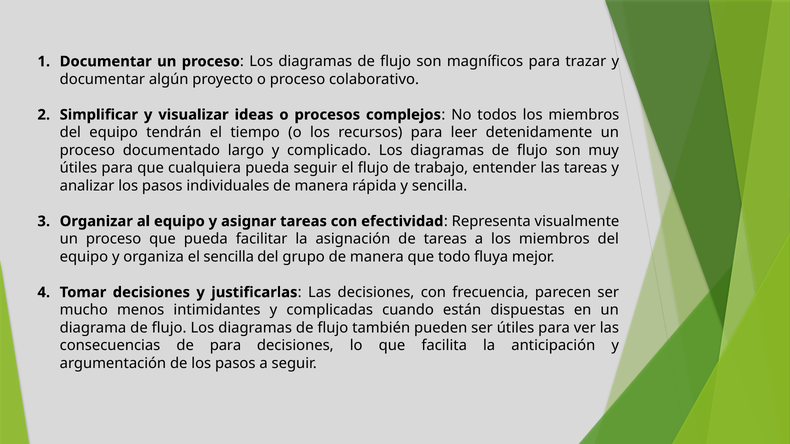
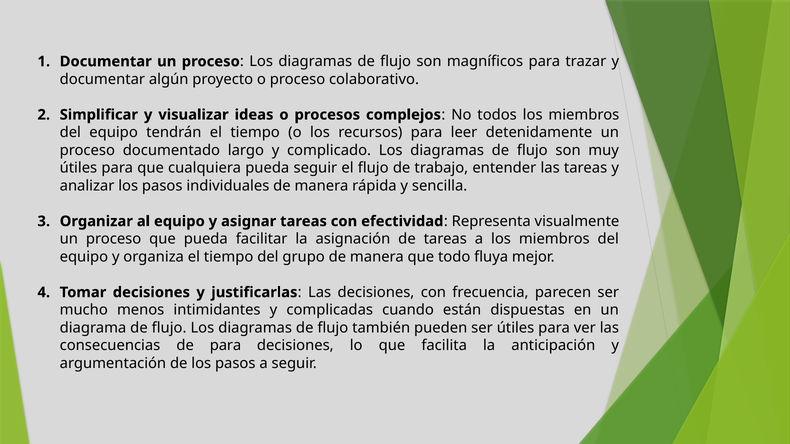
organiza el sencilla: sencilla -> tiempo
